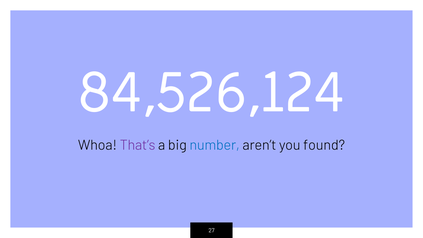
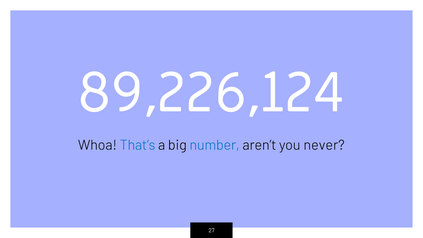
84,526,124: 84,526,124 -> 89,226,124
That’s colour: purple -> blue
found: found -> never
